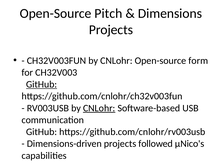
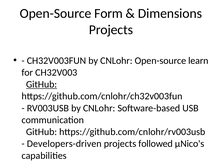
Pitch: Pitch -> Form
form: form -> learn
CNLohr at (99, 108) underline: present -> none
Dimensions-driven: Dimensions-driven -> Developers-driven
